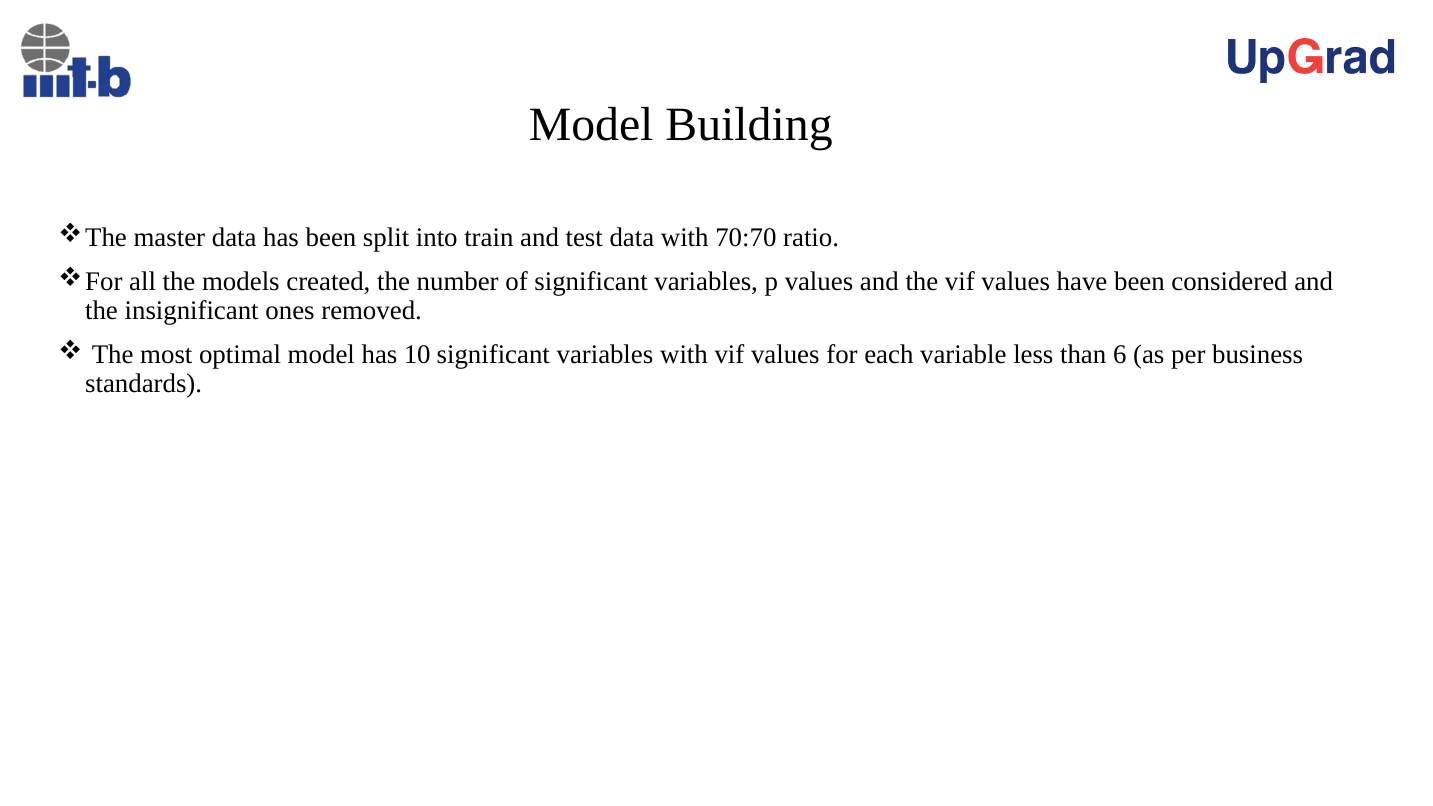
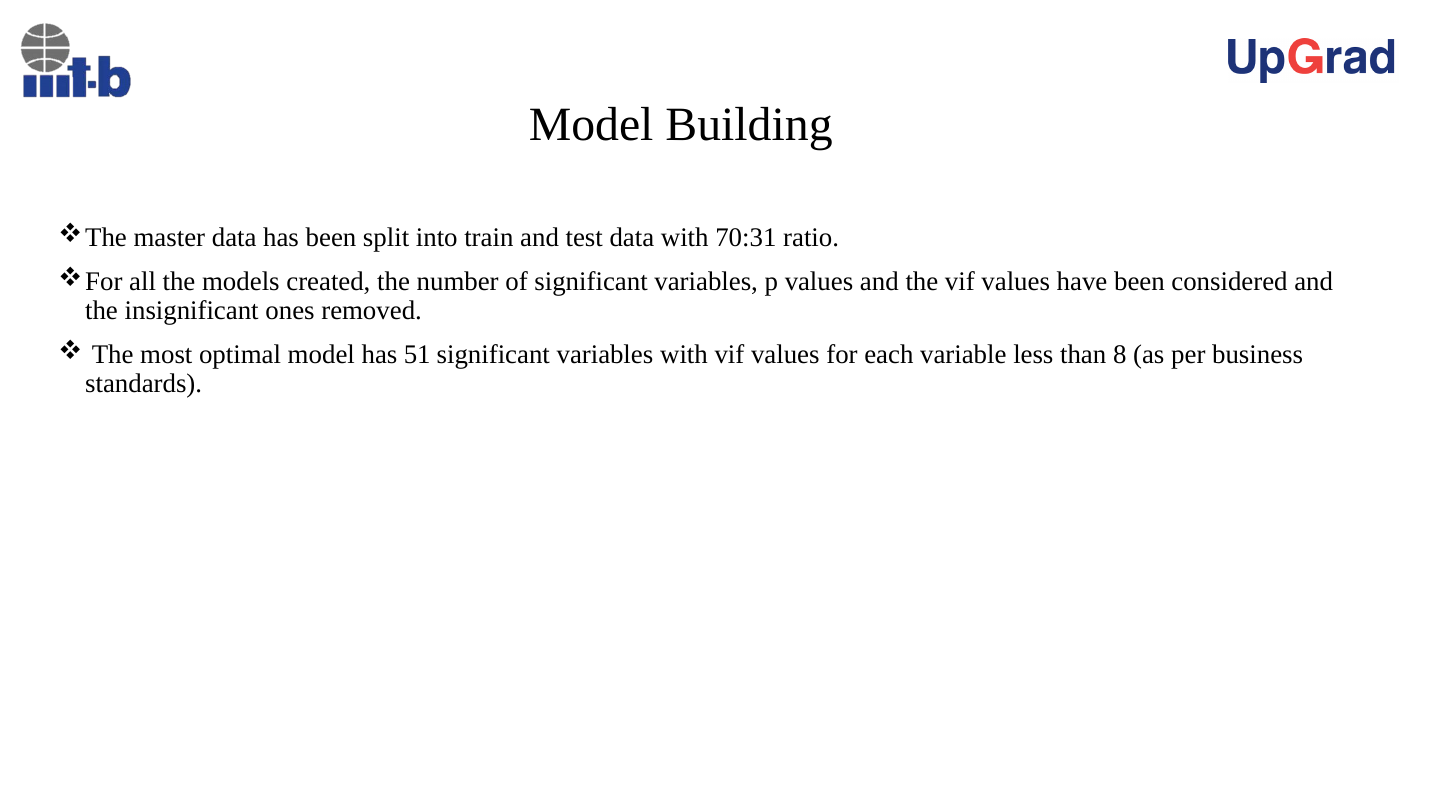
70:70: 70:70 -> 70:31
10: 10 -> 51
6: 6 -> 8
